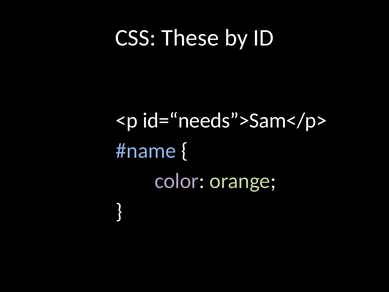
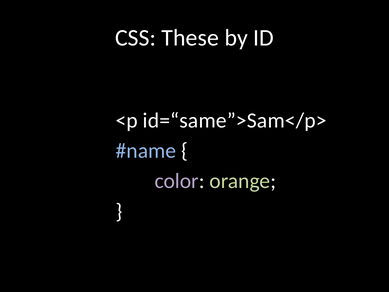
id=“needs”>Sam</p>: id=“needs”>Sam</p> -> id=“same”>Sam</p>
